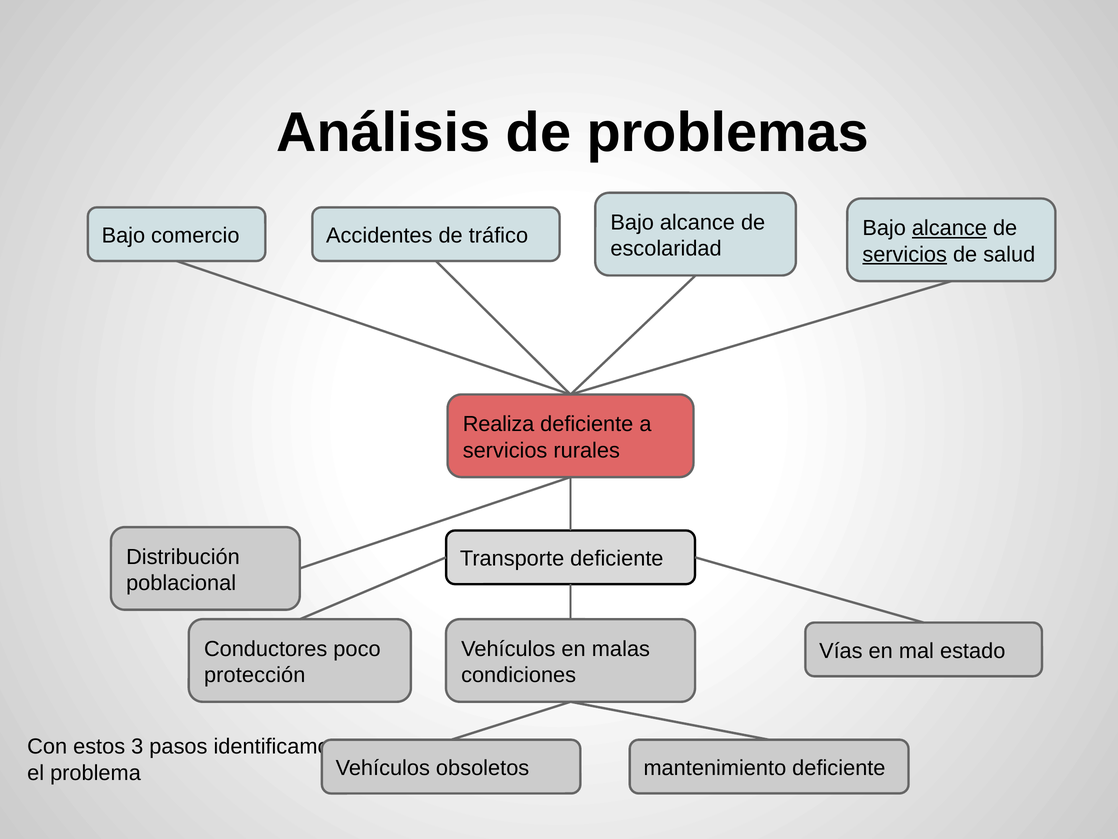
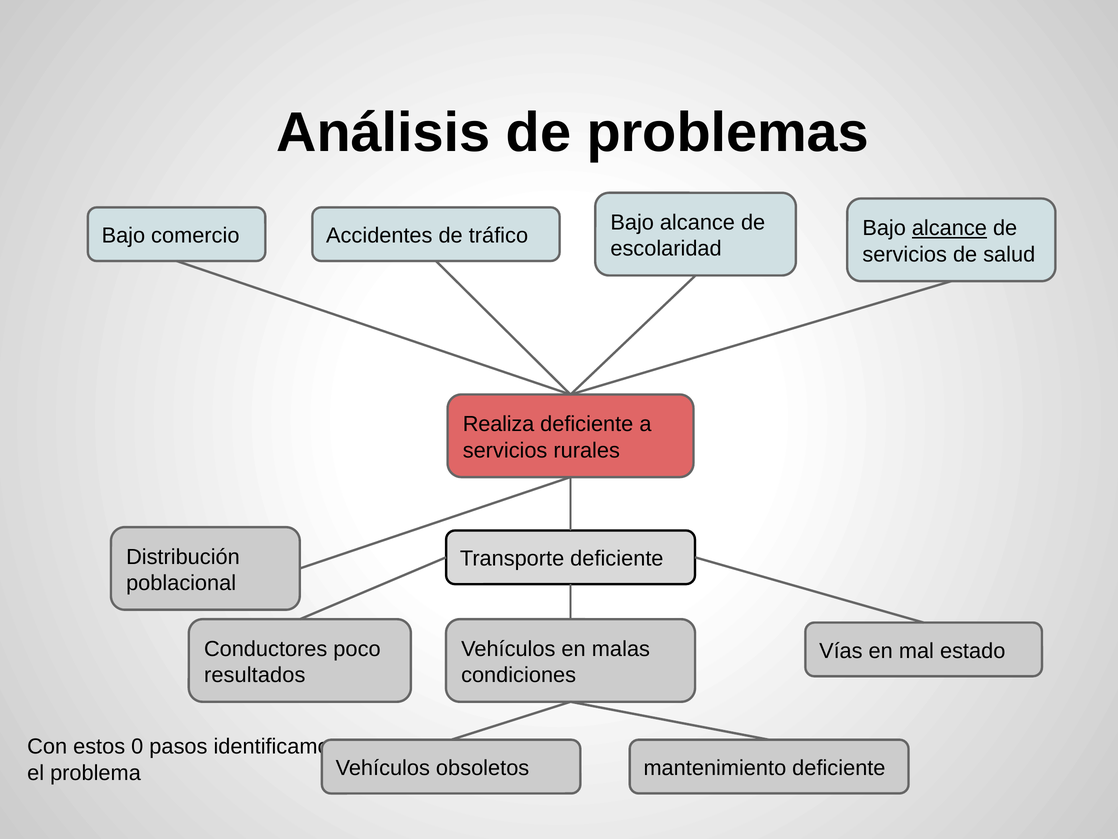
servicios at (905, 254) underline: present -> none
protección: protección -> resultados
3: 3 -> 0
